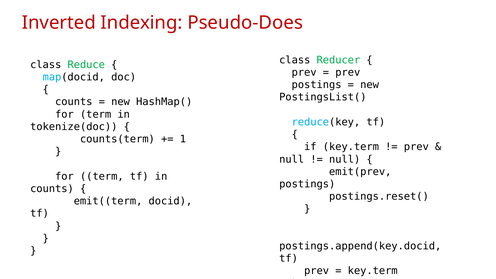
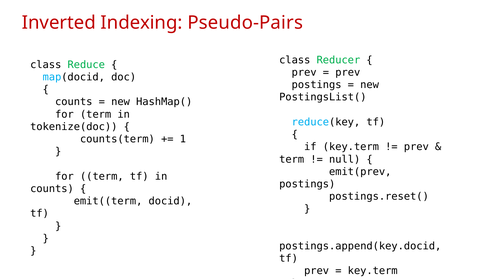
Pseudo-Does: Pseudo-Does -> Pseudo-Pairs
null at (292, 159): null -> term
